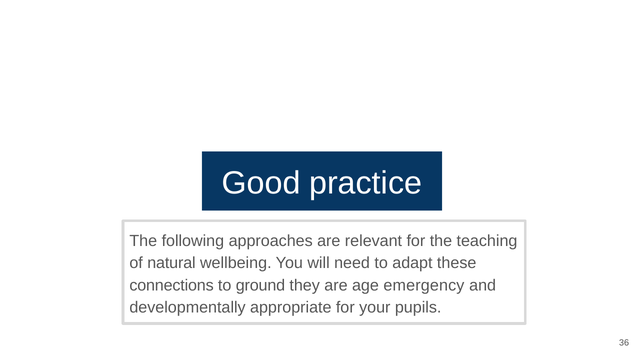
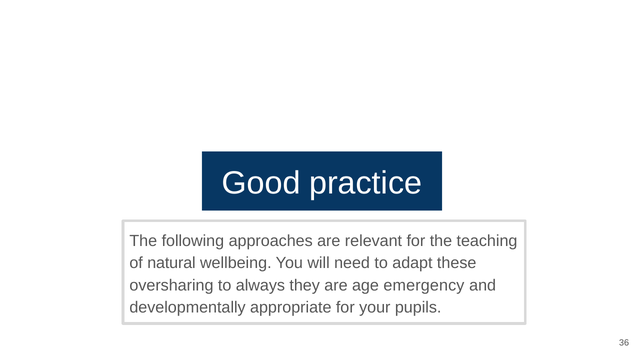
connections: connections -> oversharing
ground: ground -> always
